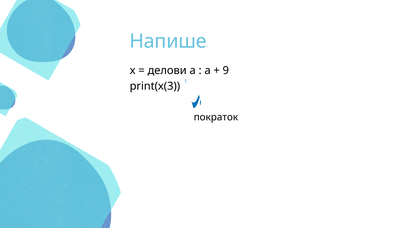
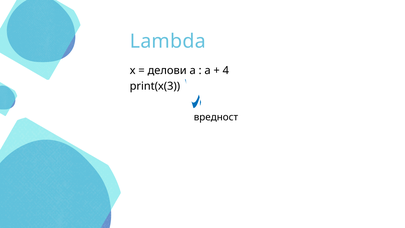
Напише: Напише -> Lambda
9: 9 -> 4
пократок: пократок -> вредност
